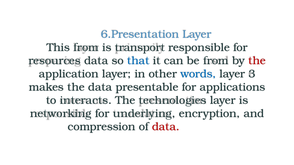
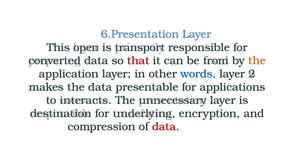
This from: from -> open
resources: resources -> converted
that colour: blue -> red
the at (257, 61) colour: red -> orange
3: 3 -> 2
technologies: technologies -> unnecessary
networking: networking -> destination
